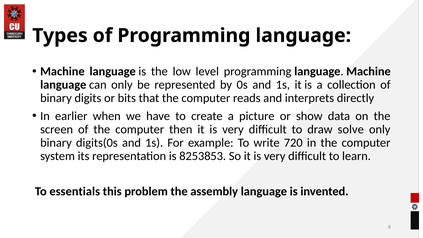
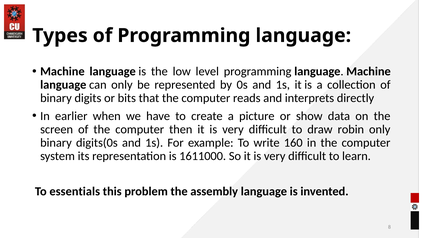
solve: solve -> robin
720: 720 -> 160
8253853: 8253853 -> 1611000
